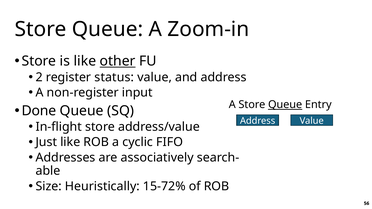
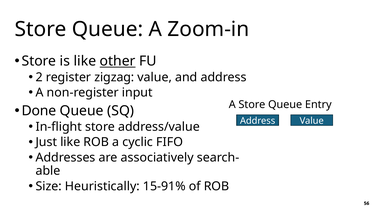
status: status -> zigzag
Queue at (285, 105) underline: present -> none
15-72%: 15-72% -> 15-91%
